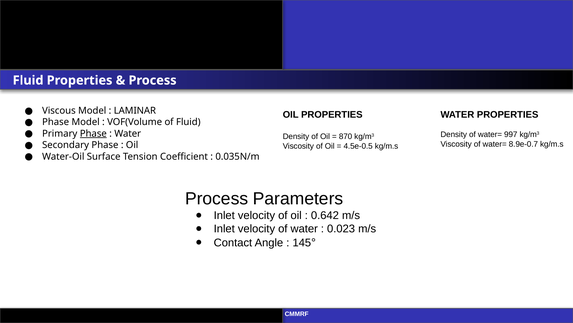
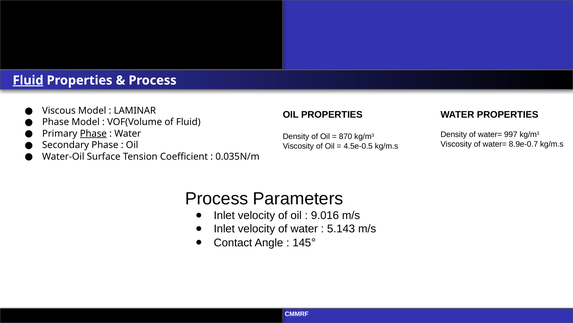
Fluid at (28, 80) underline: none -> present
0.642: 0.642 -> 9.016
0.023: 0.023 -> 5.143
